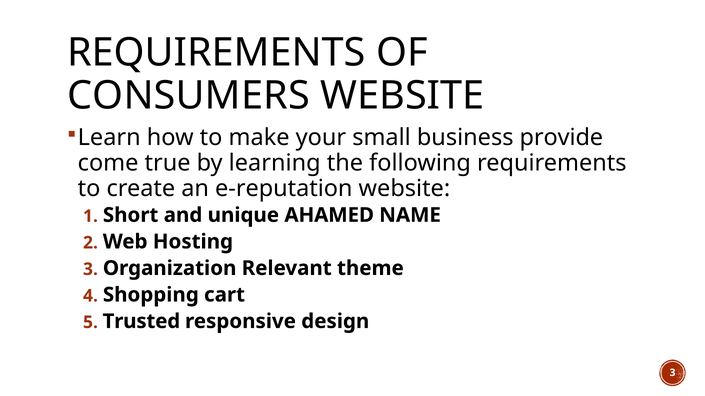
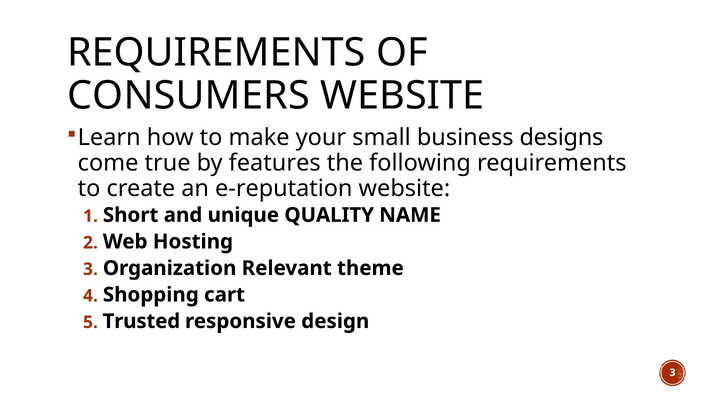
provide: provide -> designs
learning: learning -> features
AHAMED: AHAMED -> QUALITY
